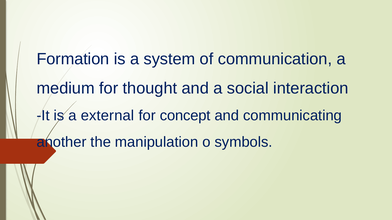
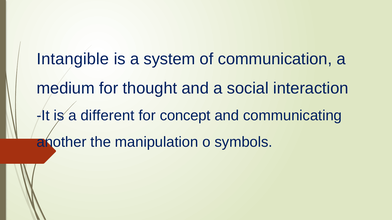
Formation: Formation -> Intangible
external: external -> different
